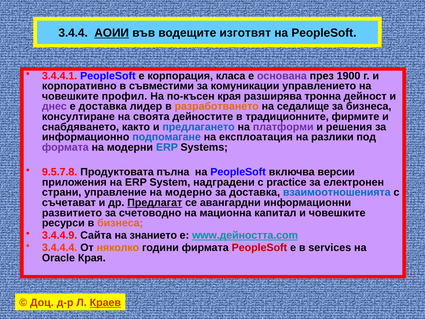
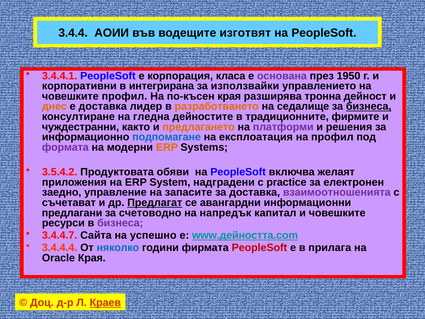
АОИИ underline: present -> none
1900: 1900 -> 1950
корпоративно: корпоративно -> корпоративни
съвместими: съвместими -> интегрирана
комуникации: комуникации -> използвайки
днес colour: purple -> orange
бизнеса at (369, 106) underline: none -> present
своята: своята -> гледна
снабдяването: снабдяването -> чуждестранни
предлагането colour: blue -> orange
на разлики: разлики -> профил
ERP at (167, 147) colour: blue -> orange
9.5.7.8: 9.5.7.8 -> 3.5.4.2
пълна: пълна -> обяви
версии: версии -> желаят
страни: страни -> заедно
модерно: модерно -> запасите
взаимоотношенията colour: blue -> purple
развитието: развитието -> предлагани
мационна: мационна -> напредък
бизнеса at (120, 223) colour: orange -> purple
3.4.4.9: 3.4.4.9 -> 3.4.4.7
знанието: знанието -> успешно
няколко colour: orange -> blue
services: services -> прилага
